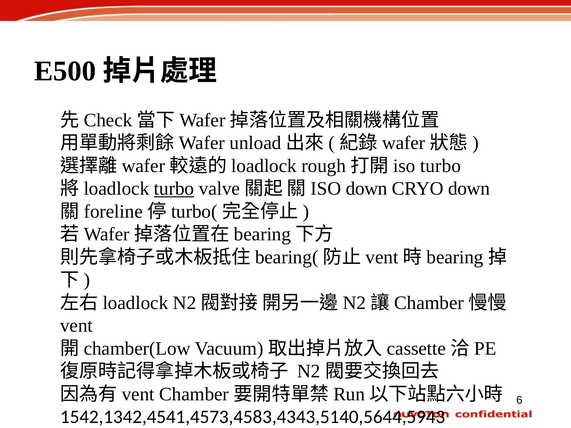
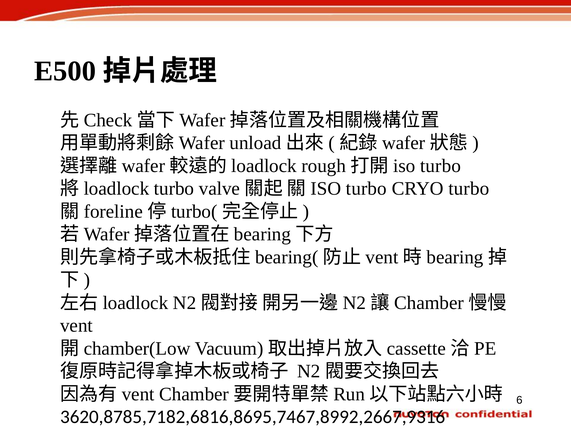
turbo at (174, 189) underline: present -> none
down at (367, 189): down -> turbo
CRYO down: down -> turbo
1542,1342,4541,4573,4583,4343,5140,5644,5943: 1542,1342,4541,4573,4583,4343,5140,5644,5943 -> 3620,8785,7182,6816,8695,7467,8992,2667,9316
